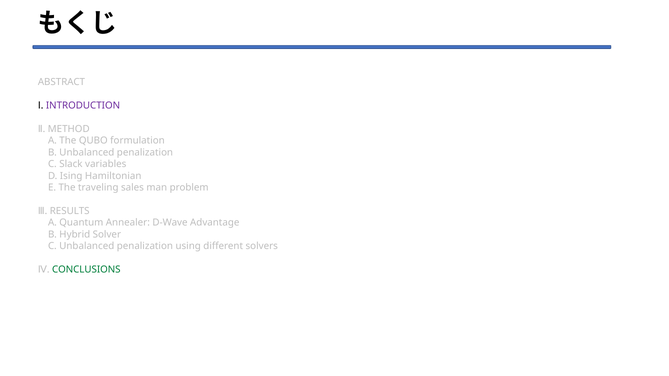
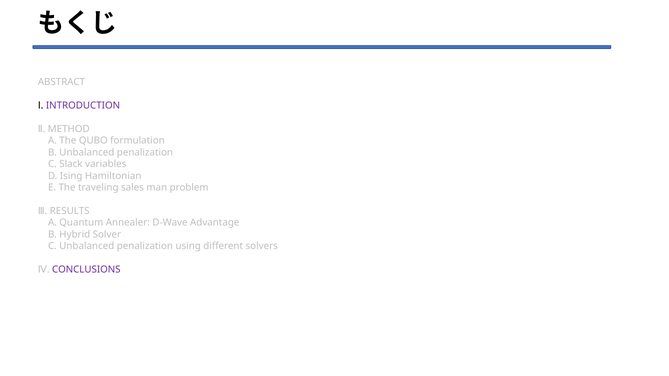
CONCLUSIONS colour: green -> purple
